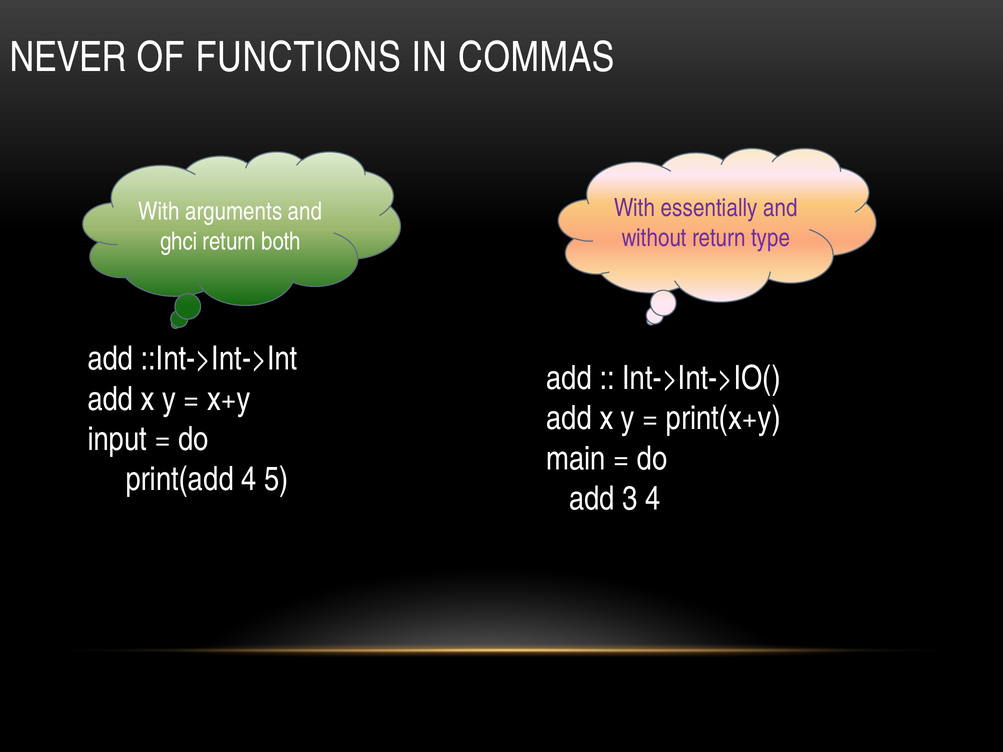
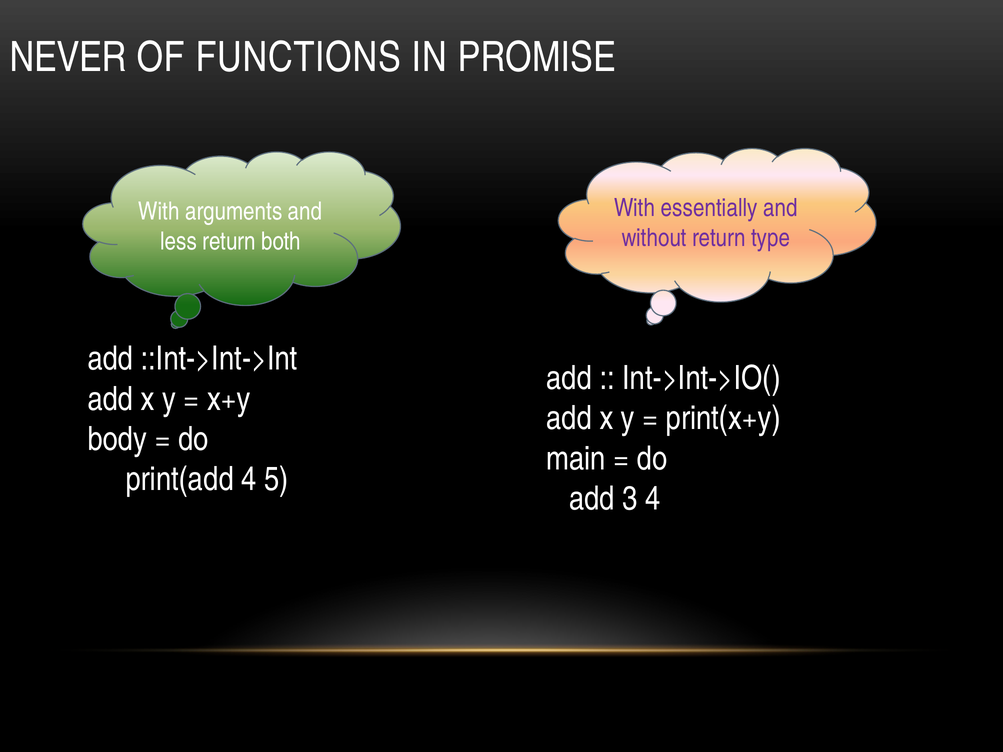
COMMAS: COMMAS -> PROMISE
ghci: ghci -> less
input: input -> body
